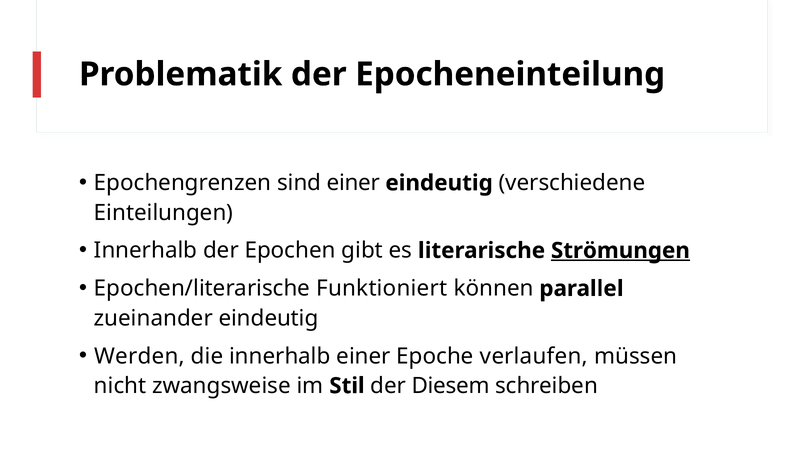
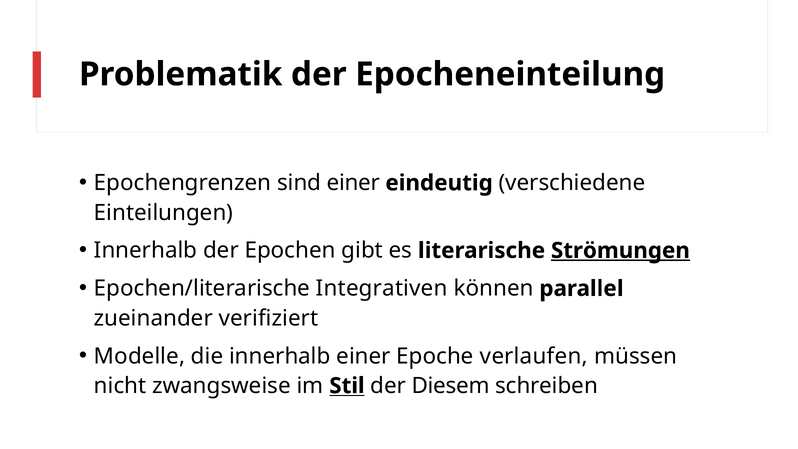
Funktioniert: Funktioniert -> Integrativen
zueinander eindeutig: eindeutig -> verifiziert
Werden: Werden -> Modelle
Stil underline: none -> present
